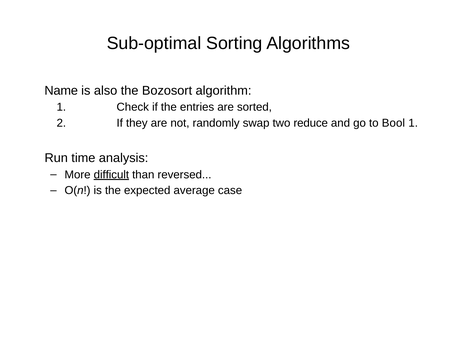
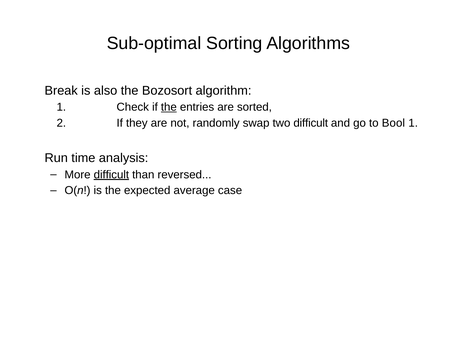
Name: Name -> Break
the at (169, 107) underline: none -> present
two reduce: reduce -> difficult
